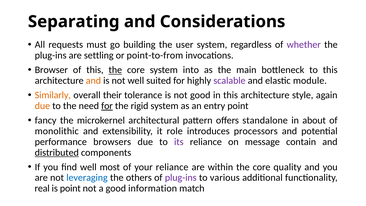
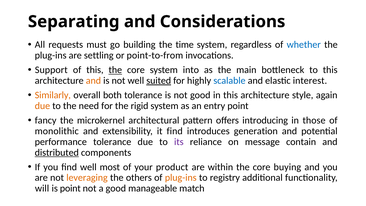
user: user -> time
whether colour: purple -> blue
Browser: Browser -> Support
suited underline: none -> present
scalable colour: purple -> blue
module: module -> interest
their: their -> both
for at (107, 106) underline: present -> none
standalone: standalone -> introducing
about: about -> those
it role: role -> find
processors: processors -> generation
performance browsers: browsers -> tolerance
your reliance: reliance -> product
quality: quality -> buying
leveraging colour: blue -> orange
plug-ins at (181, 178) colour: purple -> orange
various: various -> registry
real: real -> will
information: information -> manageable
